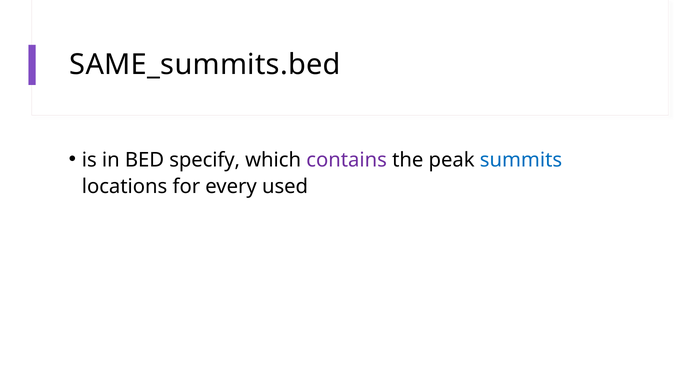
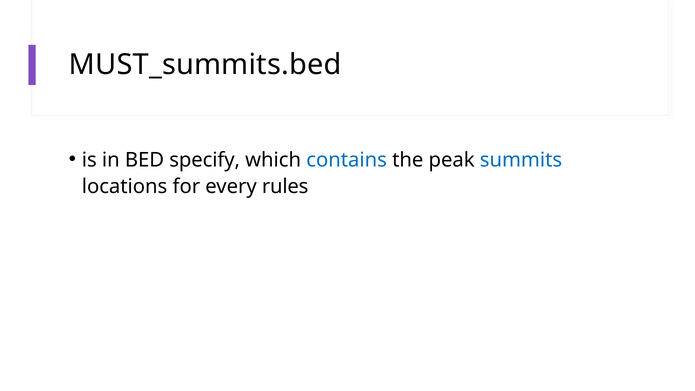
SAME_summits.bed: SAME_summits.bed -> MUST_summits.bed
contains colour: purple -> blue
used: used -> rules
